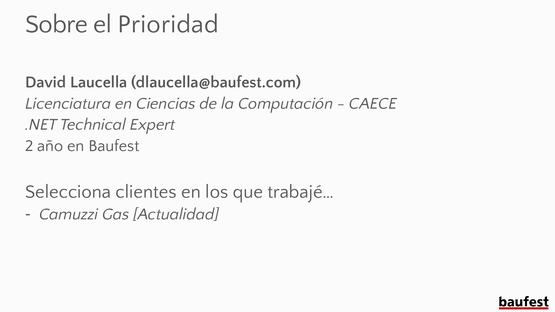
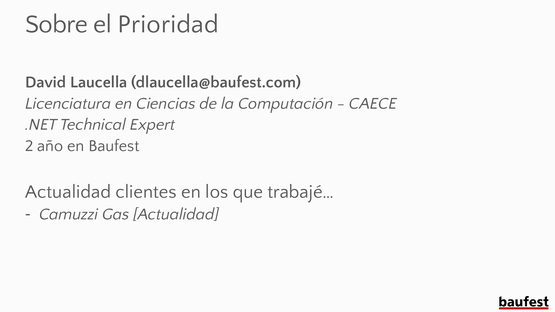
Selecciona at (68, 192): Selecciona -> Actualidad
